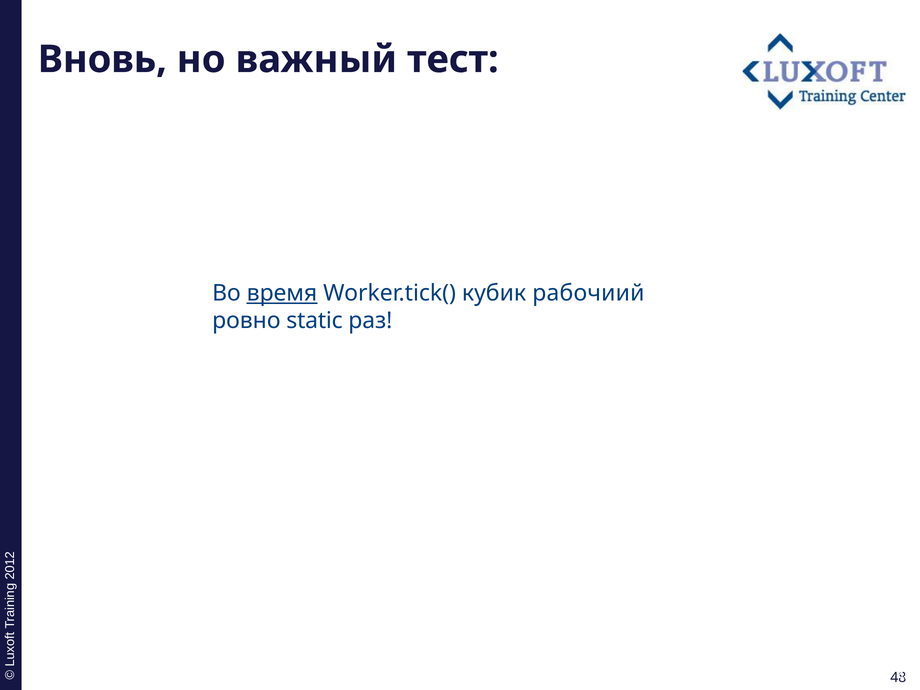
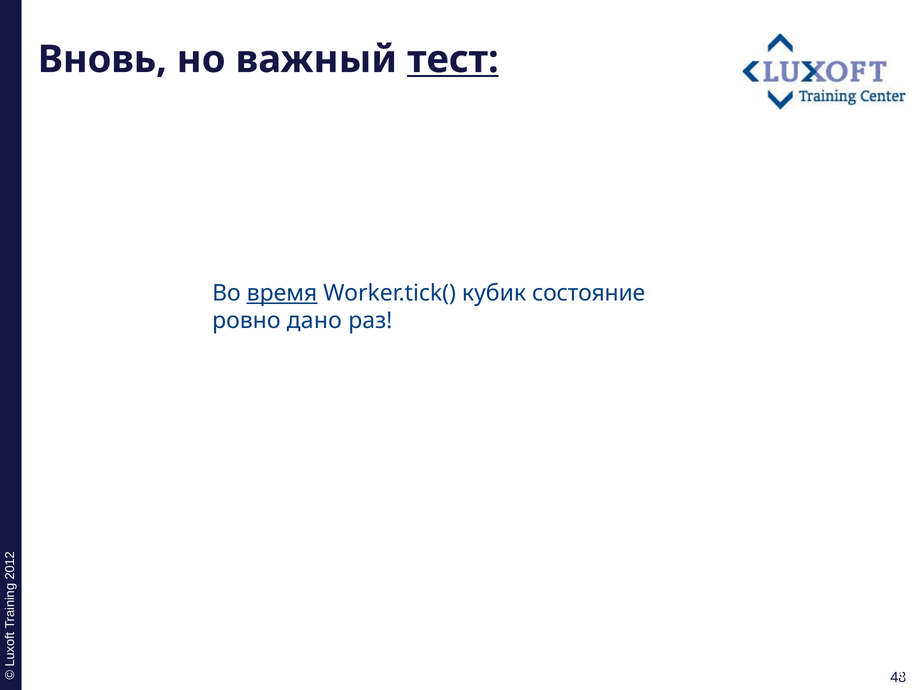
тест underline: none -> present
рабочиий: рабочиий -> состояние
static: static -> дано
